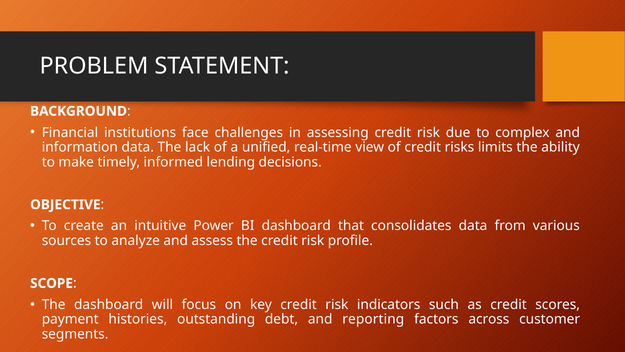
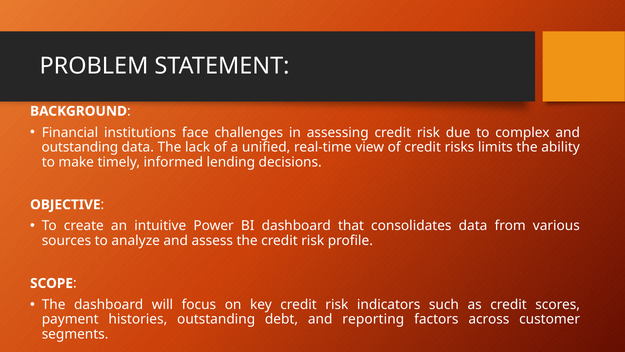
information at (80, 147): information -> outstanding
